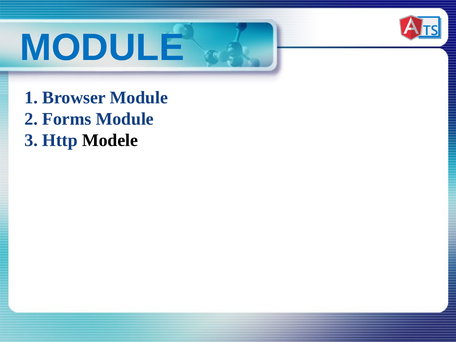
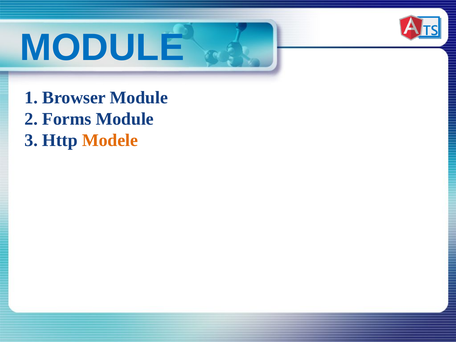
Modele colour: black -> orange
